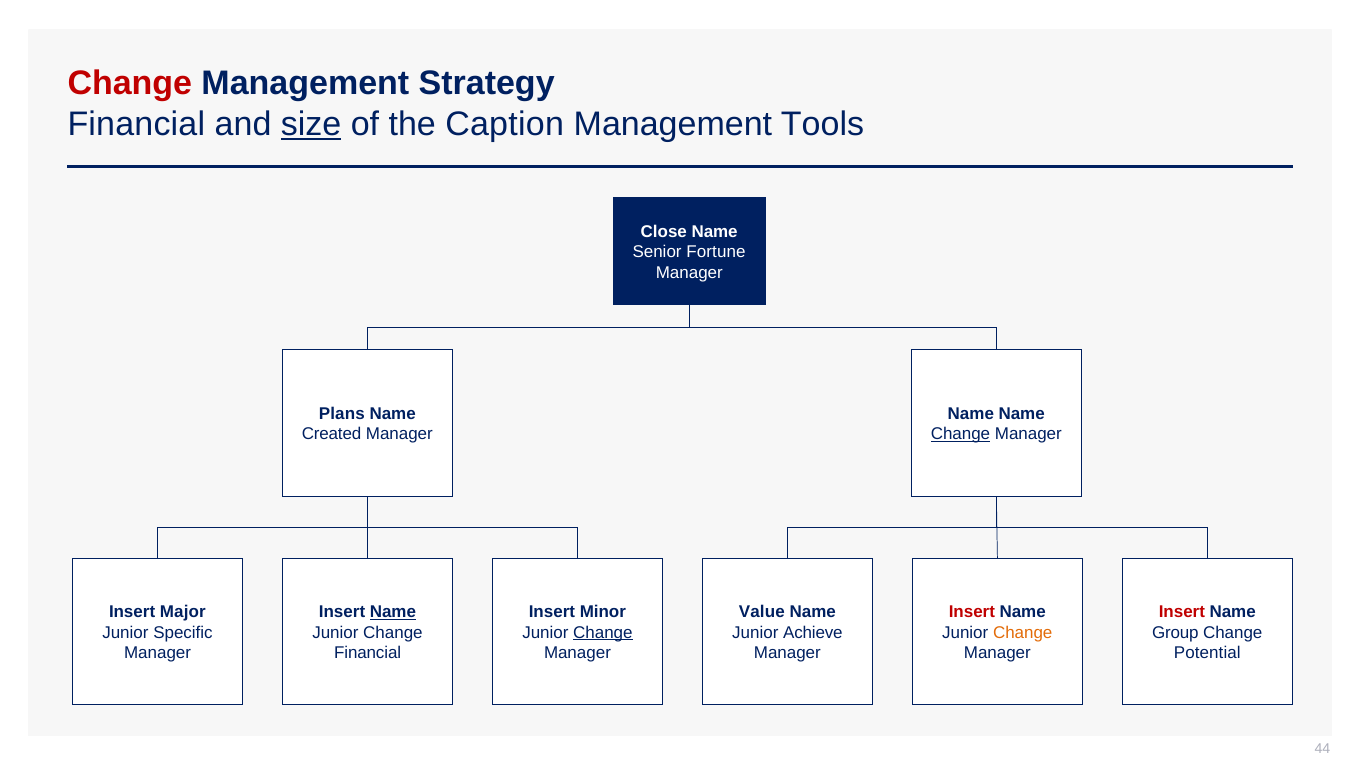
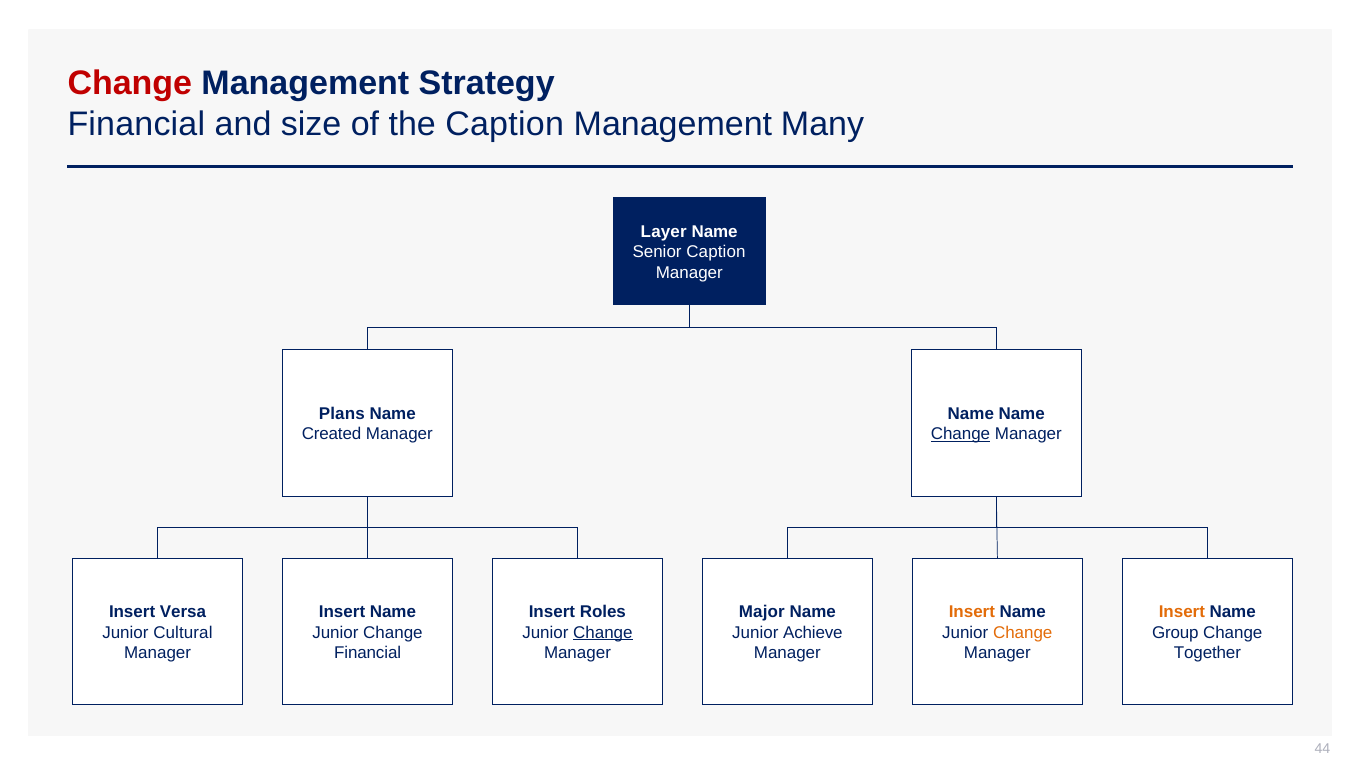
size underline: present -> none
Tools: Tools -> Many
Close: Close -> Layer
Senior Fortune: Fortune -> Caption
Major: Major -> Versa
Name at (393, 612) underline: present -> none
Minor: Minor -> Roles
Value: Value -> Major
Insert at (972, 612) colour: red -> orange
Insert at (1182, 612) colour: red -> orange
Specific: Specific -> Cultural
Potential: Potential -> Together
